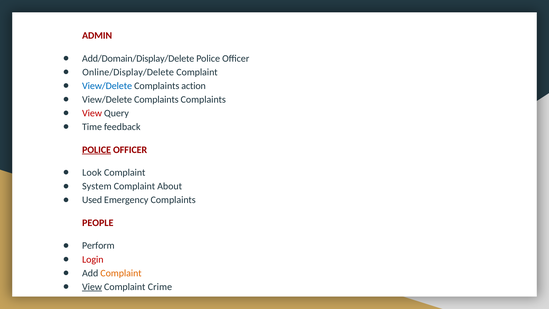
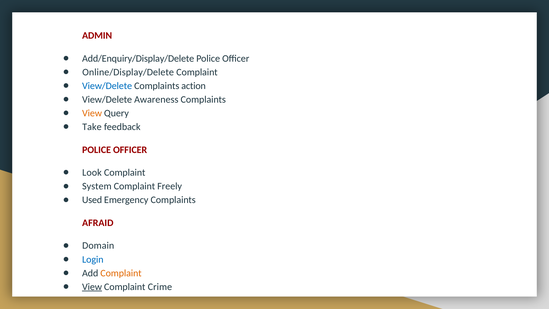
Add/Domain/Display/Delete: Add/Domain/Display/Delete -> Add/Enquiry/Display/Delete
Complaints at (156, 100): Complaints -> Awareness
View at (92, 113) colour: red -> orange
Time: Time -> Take
POLICE at (97, 150) underline: present -> none
About: About -> Freely
PEOPLE: PEOPLE -> AFRAID
Perform: Perform -> Domain
Login colour: red -> blue
